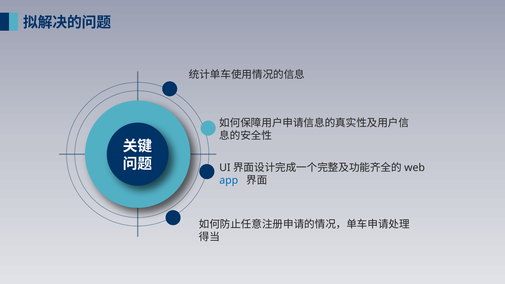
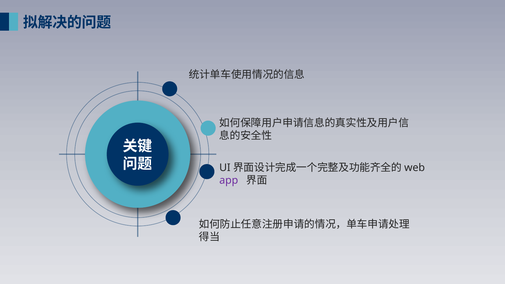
app colour: blue -> purple
